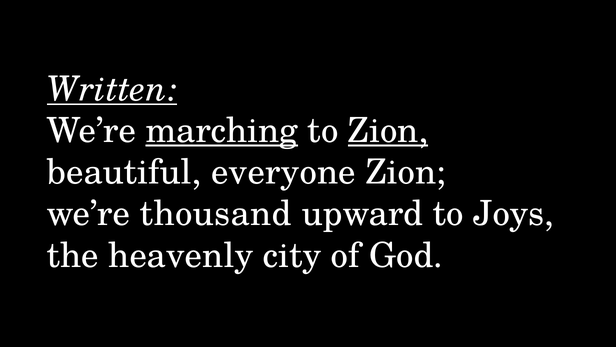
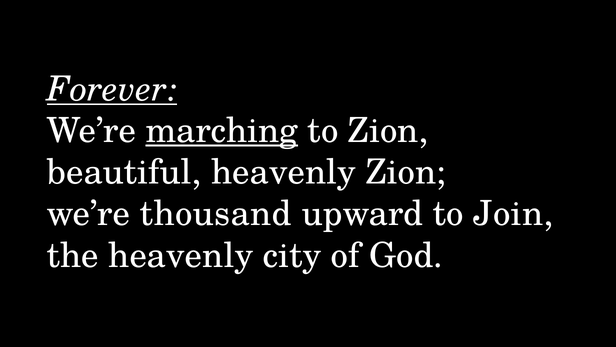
Written: Written -> Forever
Zion at (388, 131) underline: present -> none
beautiful everyone: everyone -> heavenly
Joys: Joys -> Join
